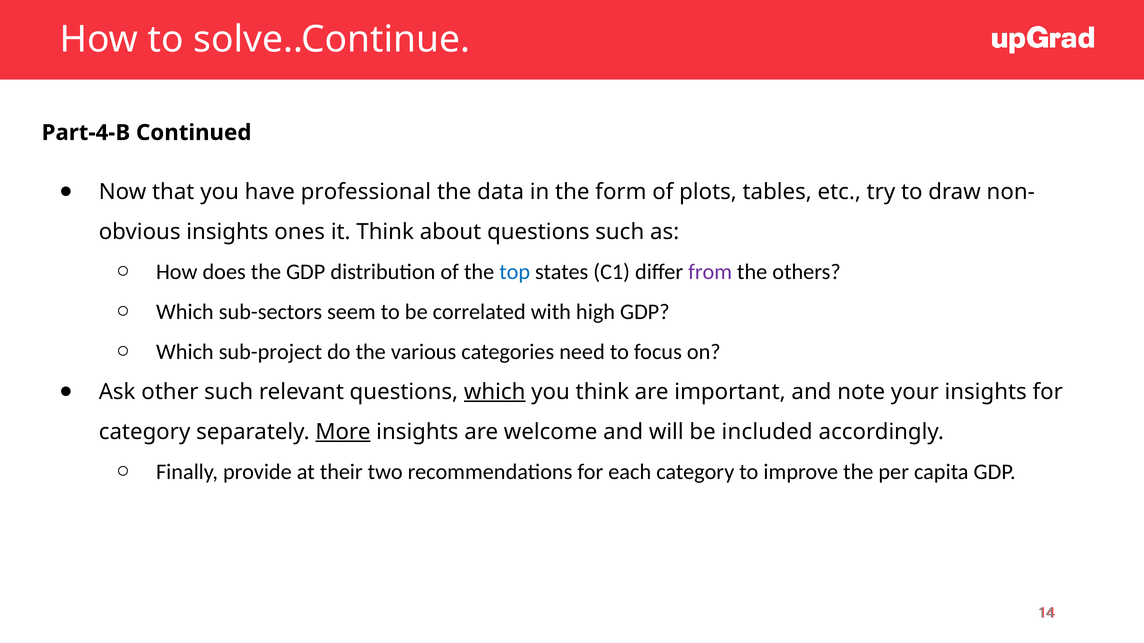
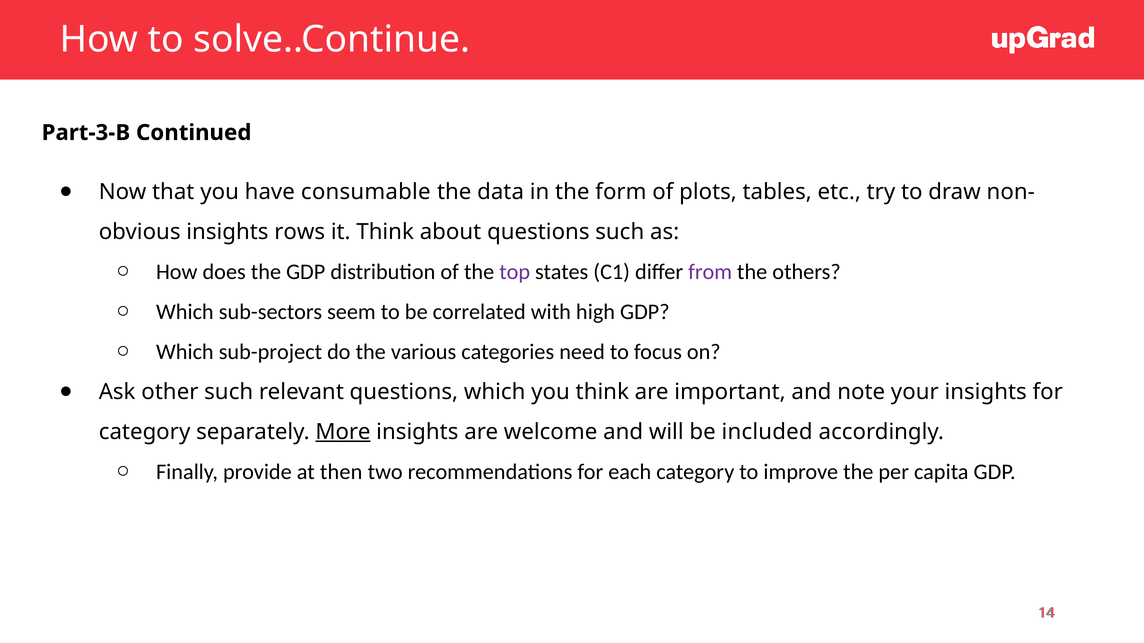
Part-4-B: Part-4-B -> Part-3-B
have professional: professional -> consumable
ones: ones -> rows
top colour: blue -> purple
which at (495, 392) underline: present -> none
their: their -> then
